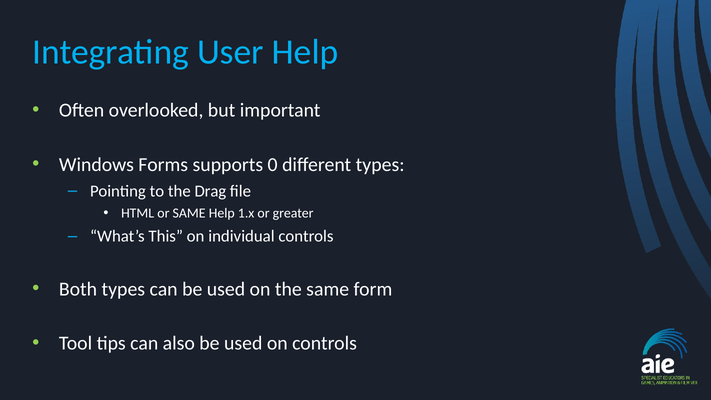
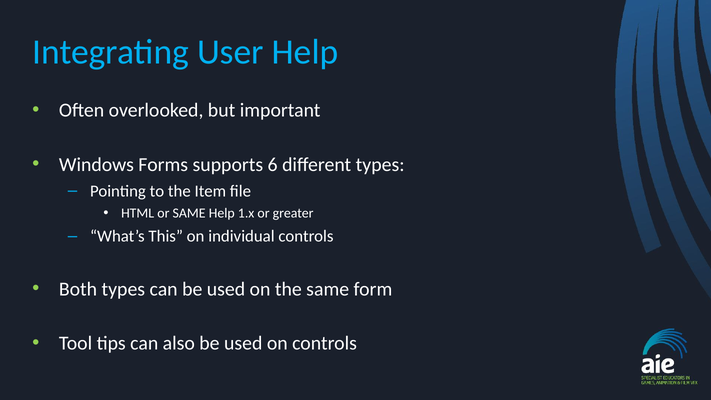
0: 0 -> 6
Drag: Drag -> Item
